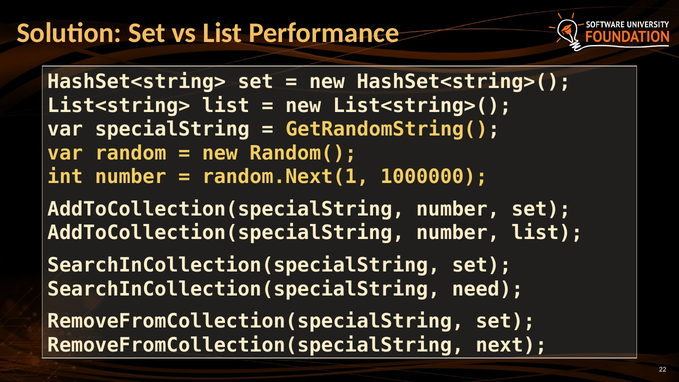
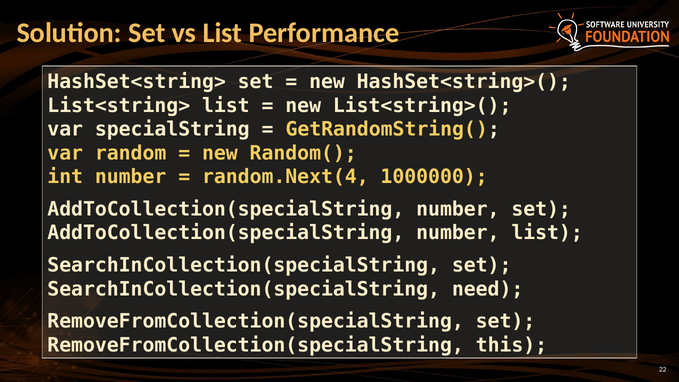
random.Next(1: random.Next(1 -> random.Next(4
next: next -> this
